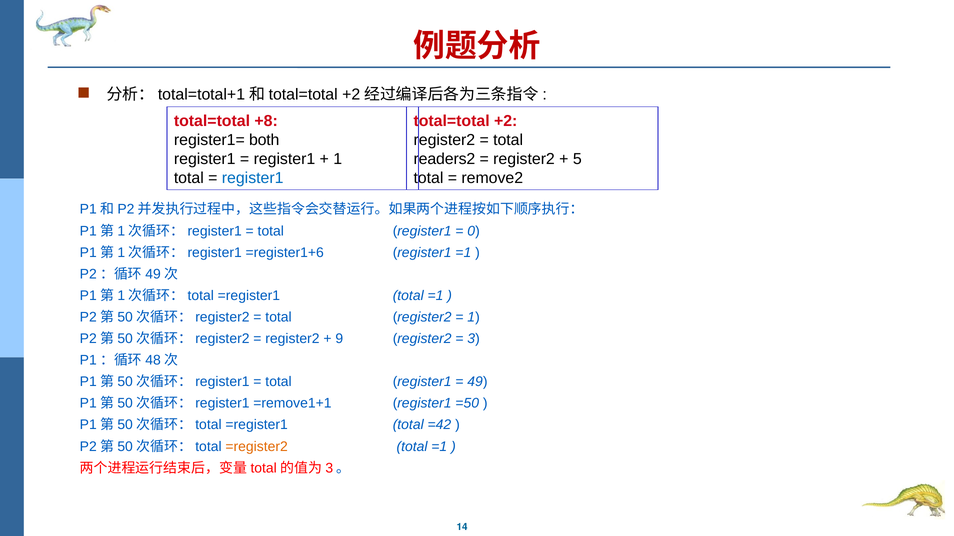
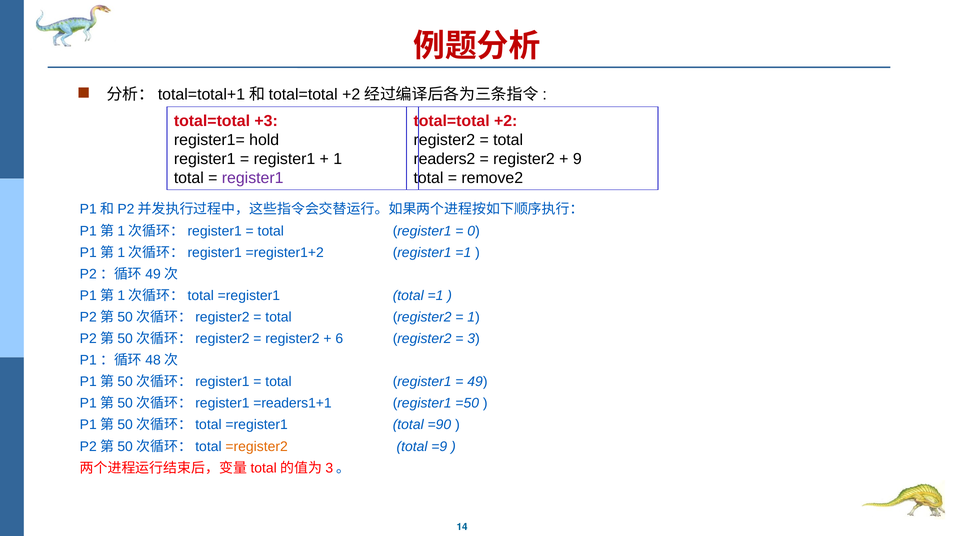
+8: +8 -> +3
both: both -> hold
5: 5 -> 9
register1 at (253, 178) colour: blue -> purple
=register1+6: =register1+6 -> =register1+2
9: 9 -> 6
=remove1+1: =remove1+1 -> =readers1+1
=42: =42 -> =90
=1 at (439, 447): =1 -> =9
